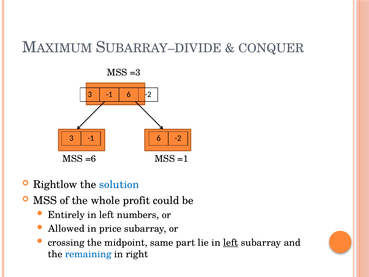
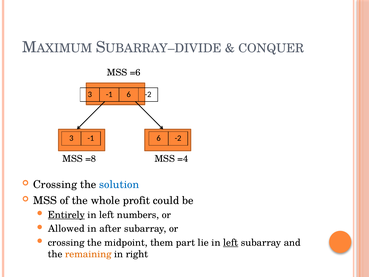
=3: =3 -> =6
=6: =6 -> =8
=1: =1 -> =4
Rightlow at (55, 184): Rightlow -> Crossing
Entirely underline: none -> present
price: price -> after
same: same -> them
remaining colour: blue -> orange
